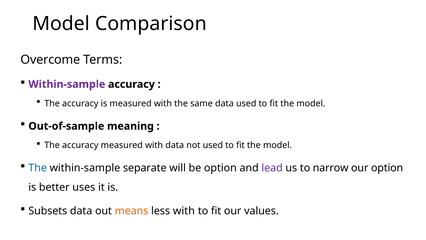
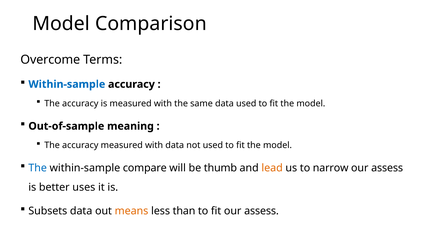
Within-sample at (67, 84) colour: purple -> blue
separate: separate -> compare
be option: option -> thumb
lead colour: purple -> orange
option at (387, 168): option -> assess
less with: with -> than
fit our values: values -> assess
